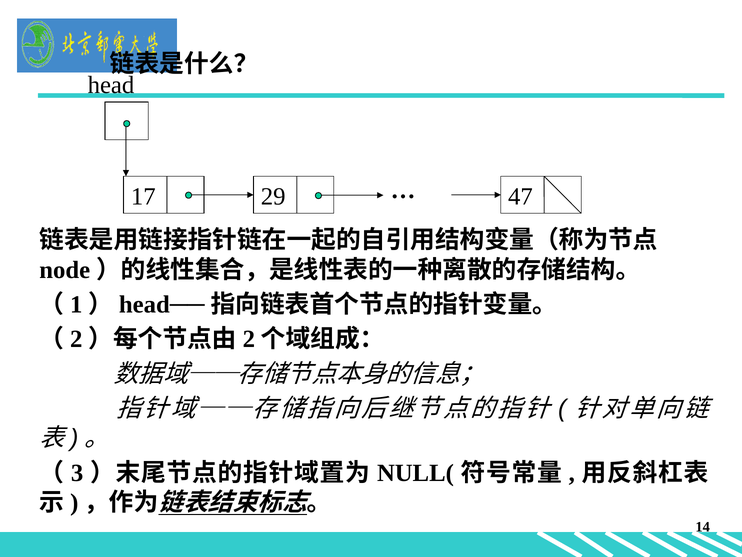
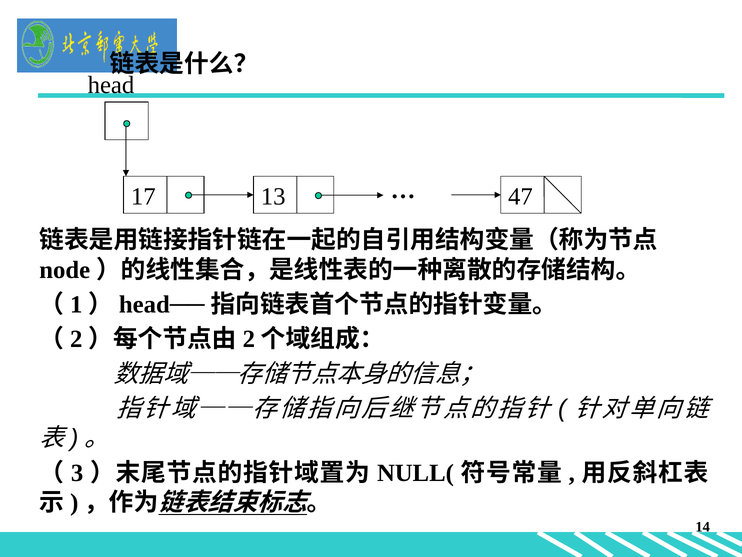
29: 29 -> 13
